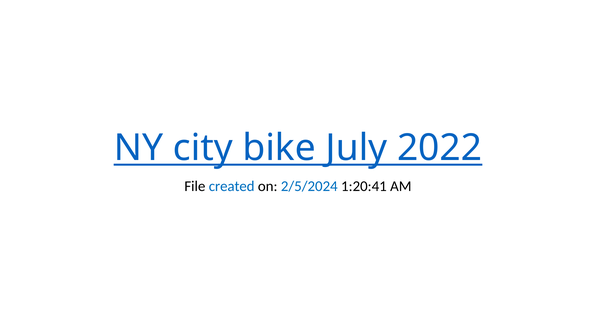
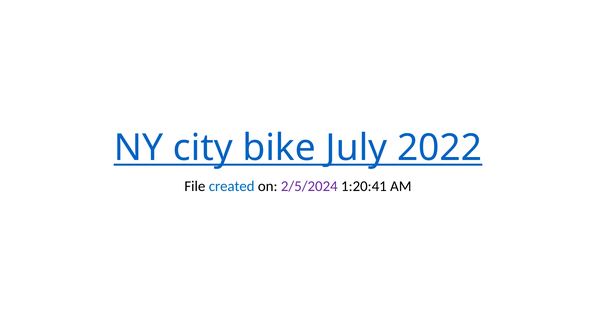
2/5/2024 colour: blue -> purple
